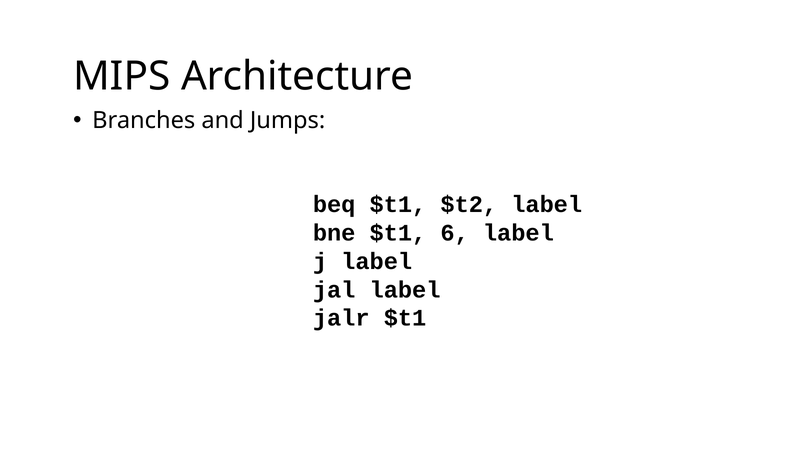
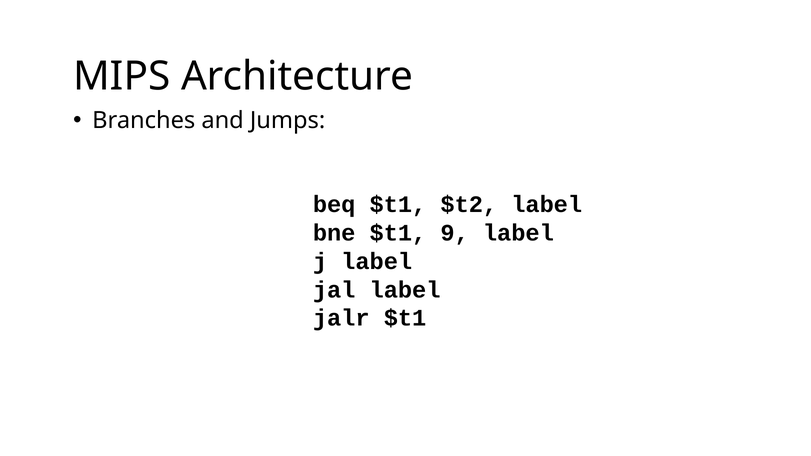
6: 6 -> 9
